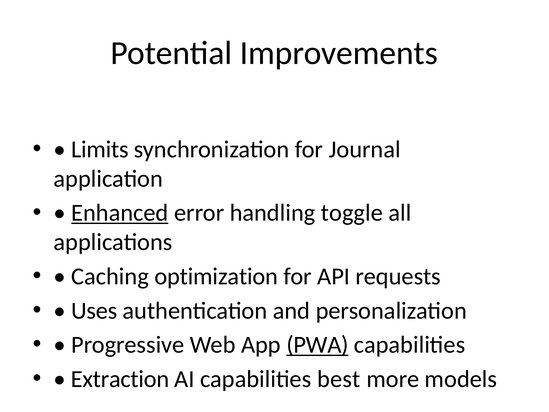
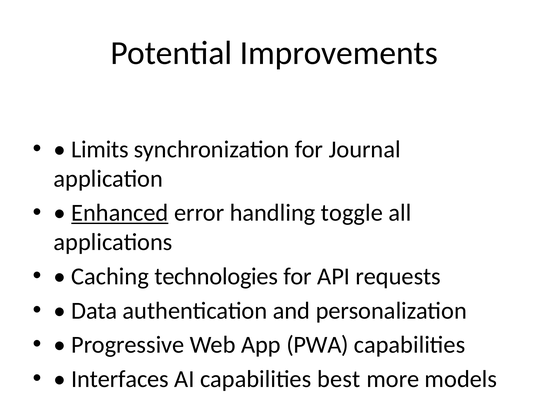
optimization: optimization -> technologies
Uses: Uses -> Data
PWA underline: present -> none
Extraction: Extraction -> Interfaces
